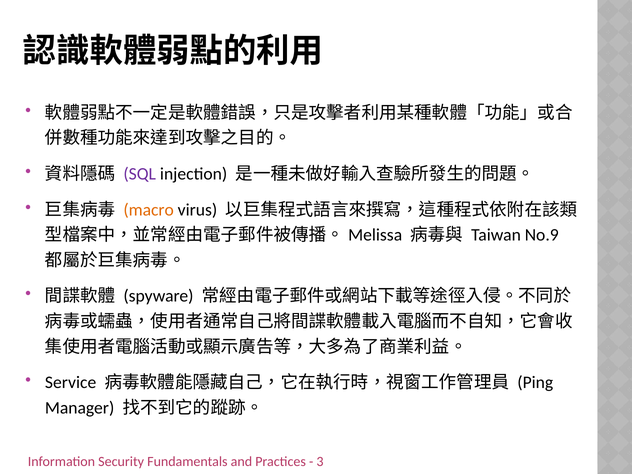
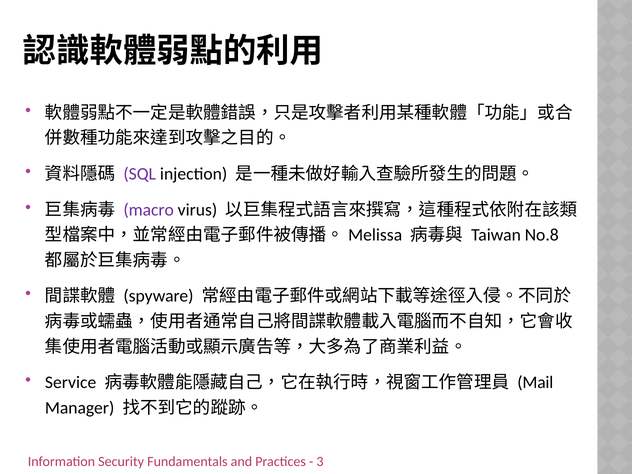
macro colour: orange -> purple
No.9: No.9 -> No.8
Ping: Ping -> Mail
